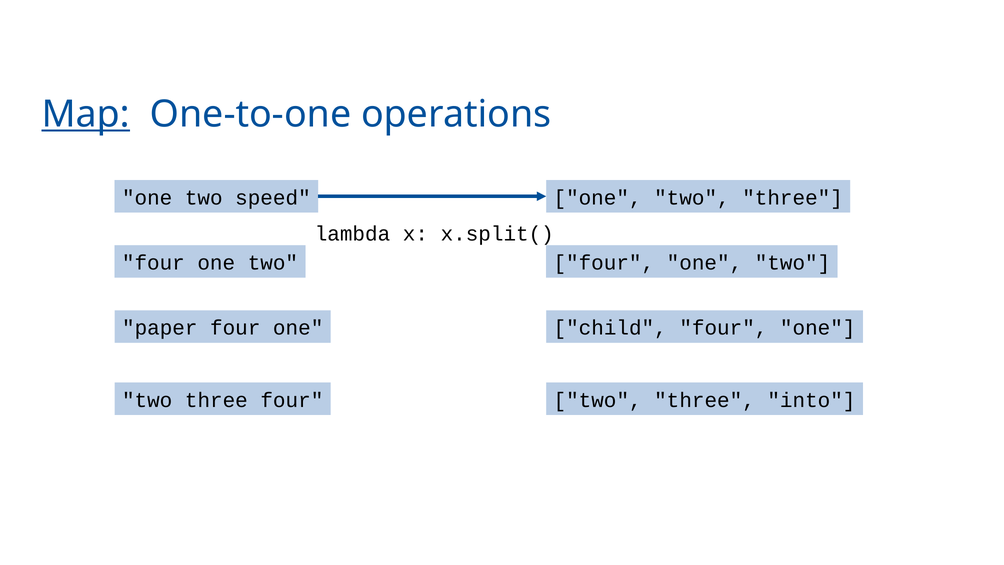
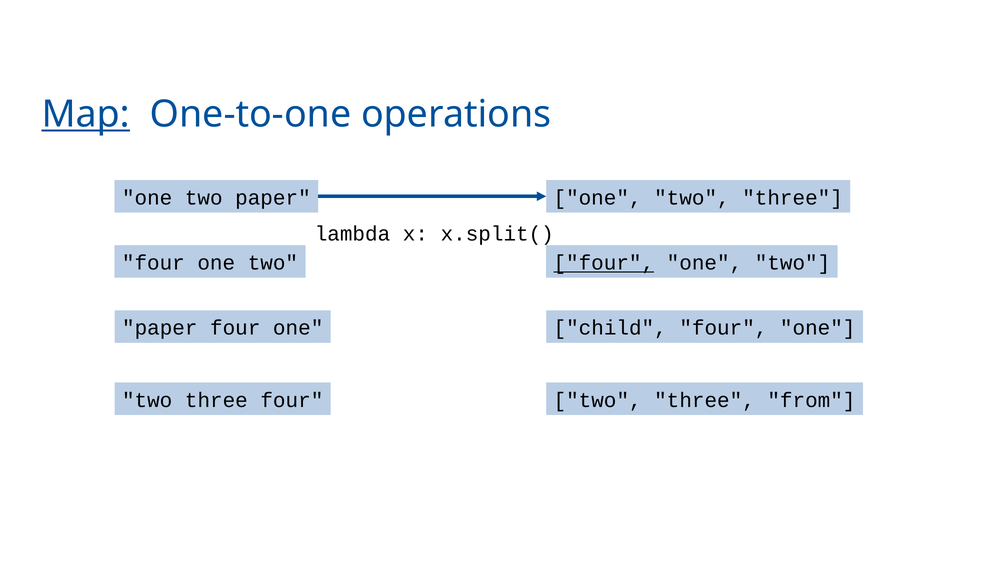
speed at (273, 198): speed -> paper
four at (604, 263) underline: none -> present
into: into -> from
